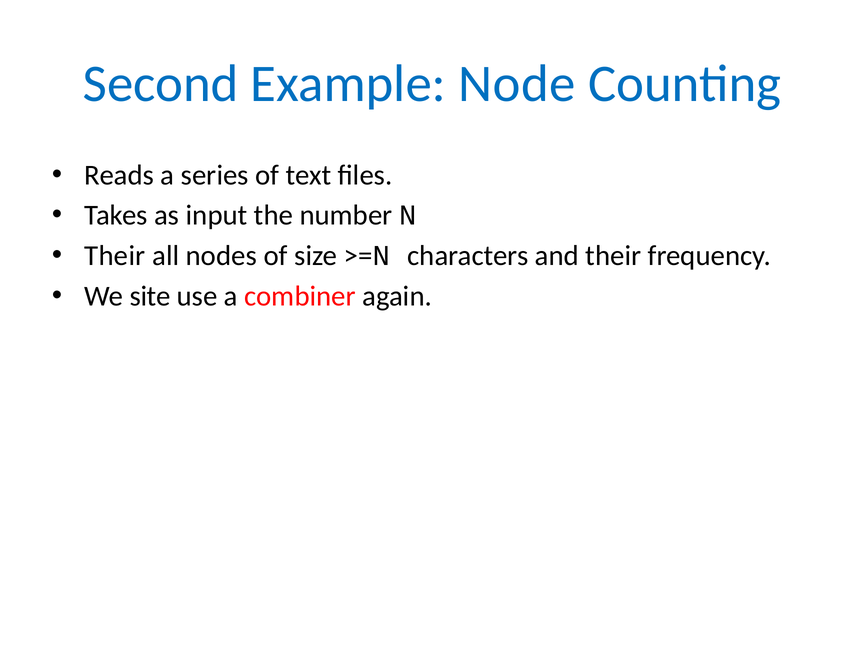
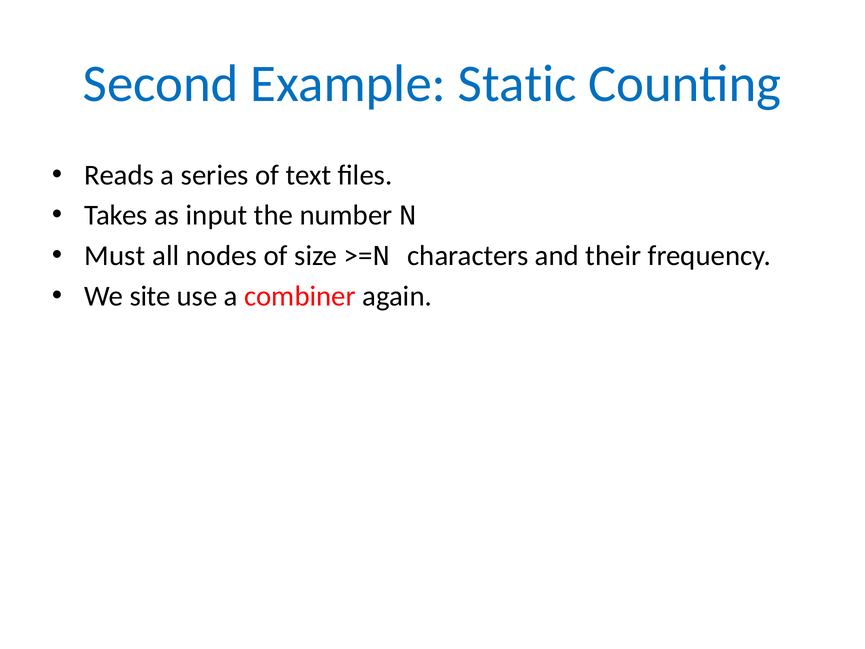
Node: Node -> Static
Their at (115, 256): Their -> Must
